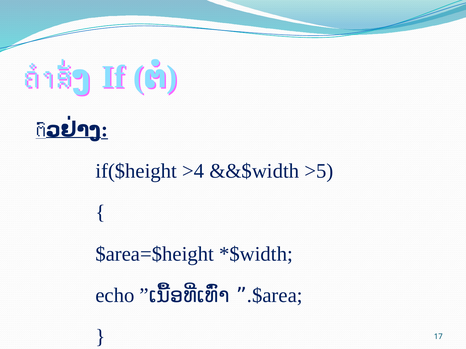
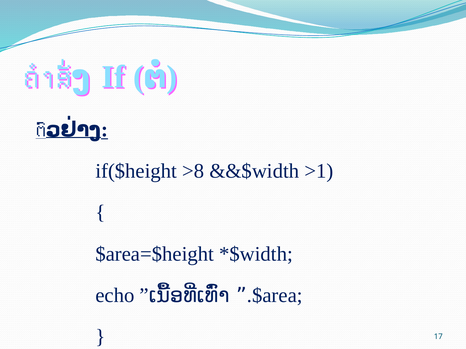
>4: >4 -> >8
>5: >5 -> >1
